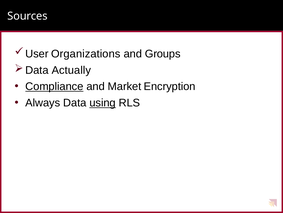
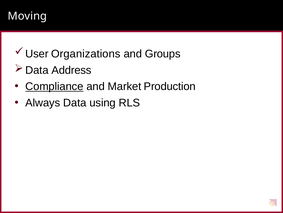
Sources: Sources -> Moving
Actually: Actually -> Address
Encryption: Encryption -> Production
using underline: present -> none
